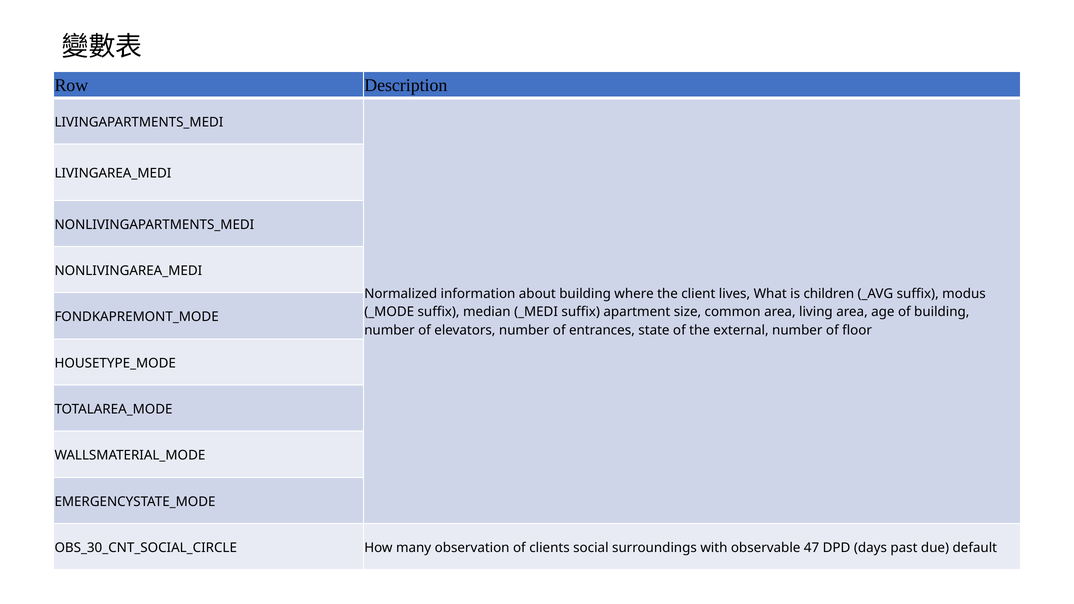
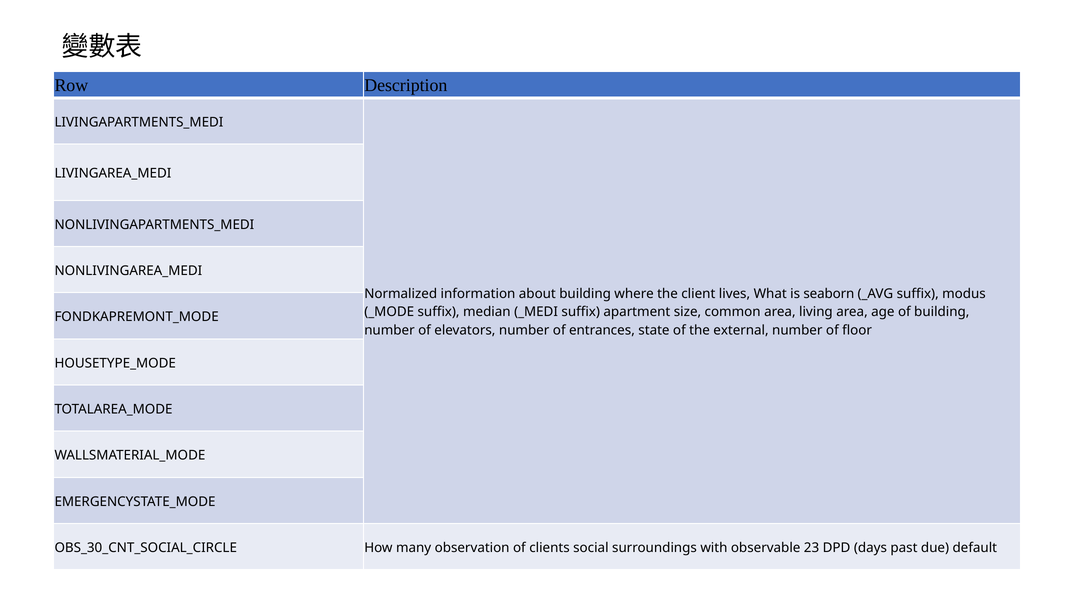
children: children -> seaborn
47: 47 -> 23
